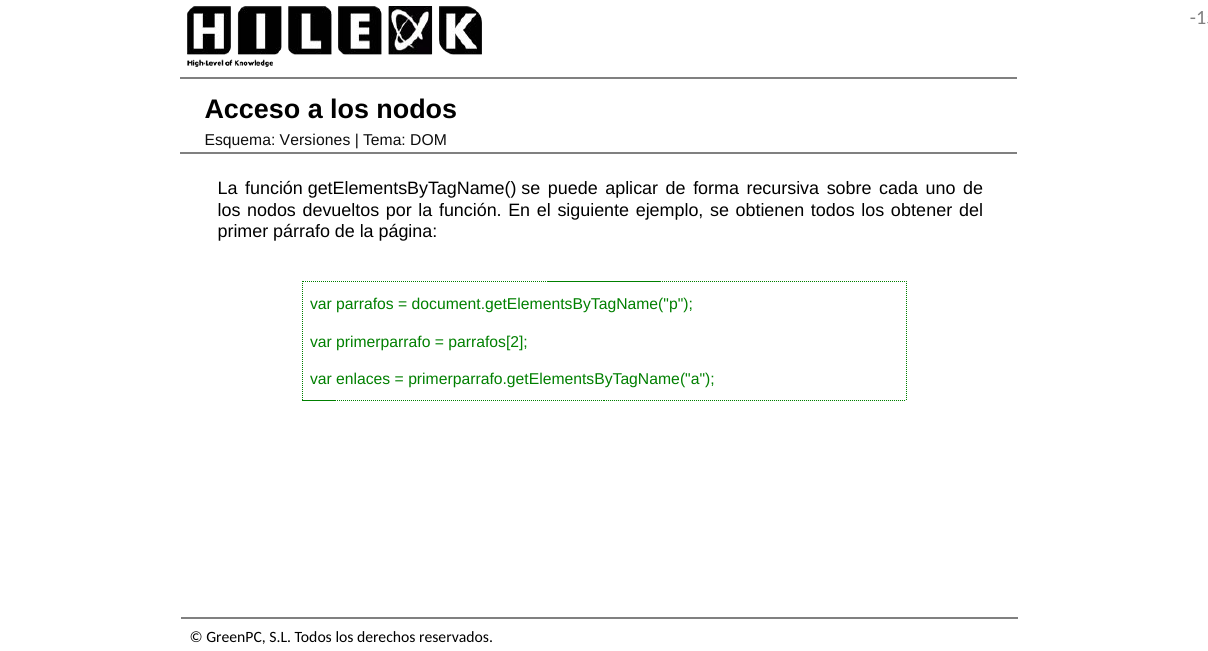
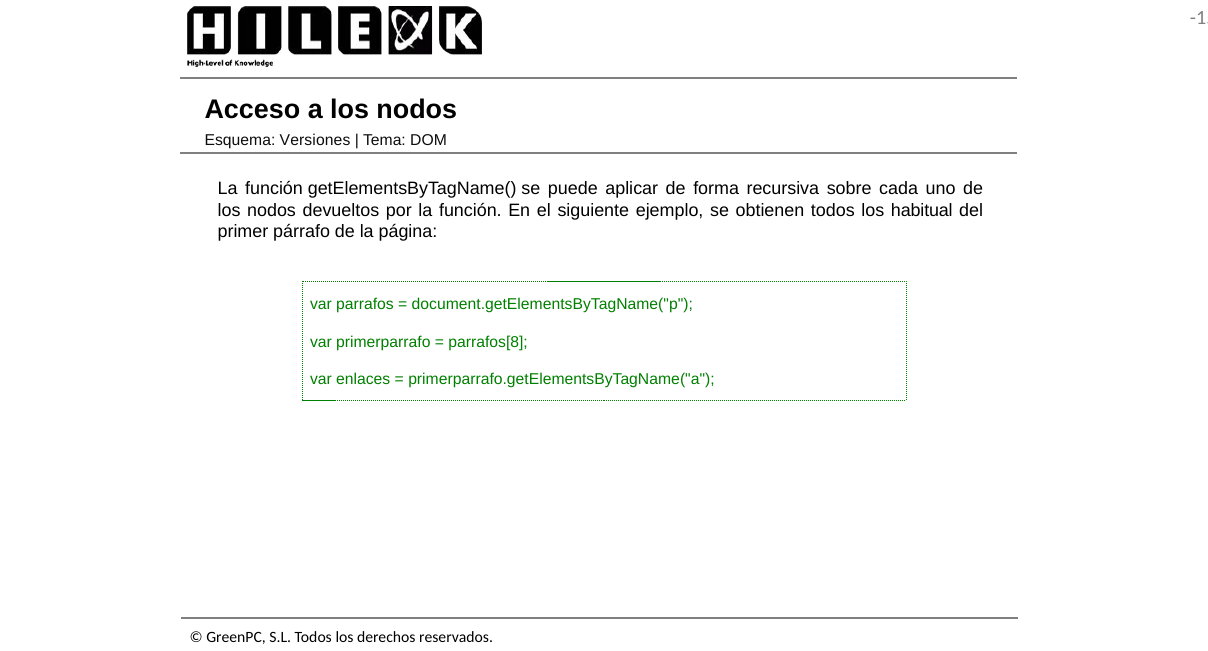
obtener: obtener -> habitual
parrafos[2: parrafos[2 -> parrafos[8
